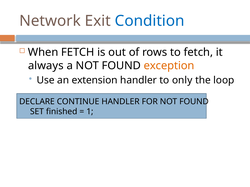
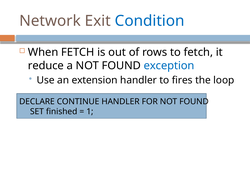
always: always -> reduce
exception colour: orange -> blue
only: only -> fires
